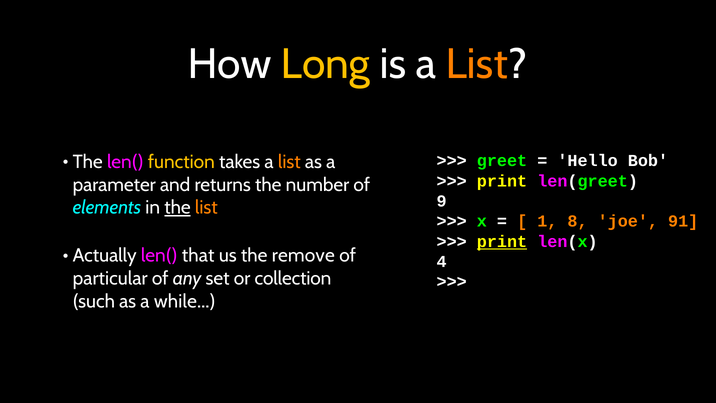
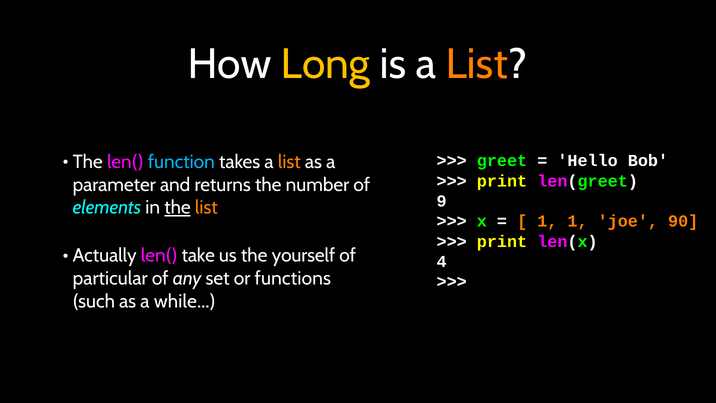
function colour: yellow -> light blue
1 8: 8 -> 1
91: 91 -> 90
print at (502, 241) underline: present -> none
that: that -> take
remove: remove -> yourself
collection: collection -> functions
